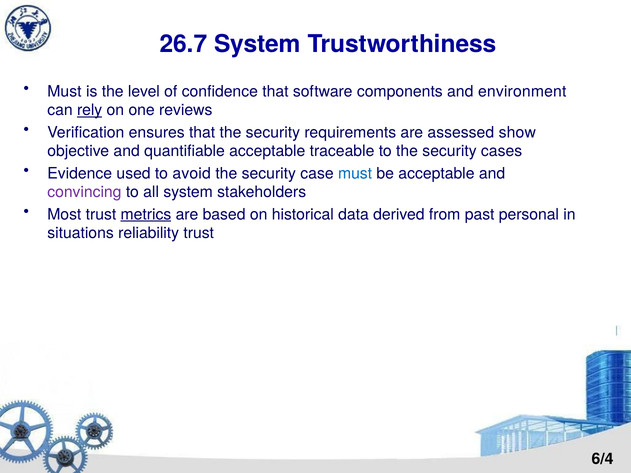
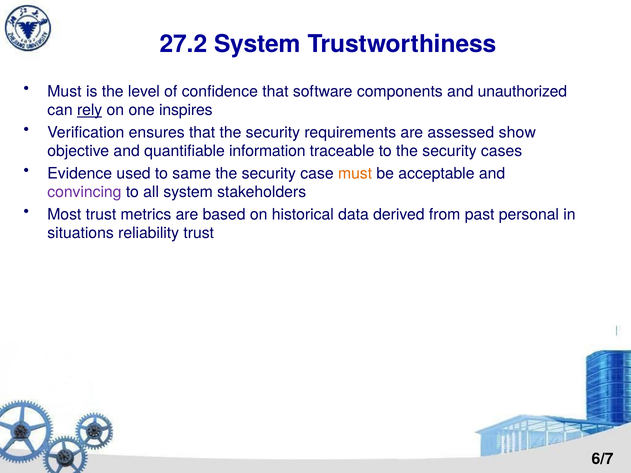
26.7: 26.7 -> 27.2
environment: environment -> unauthorized
reviews: reviews -> inspires
quantifiable acceptable: acceptable -> information
avoid: avoid -> same
must at (355, 173) colour: blue -> orange
metrics underline: present -> none
6/4: 6/4 -> 6/7
